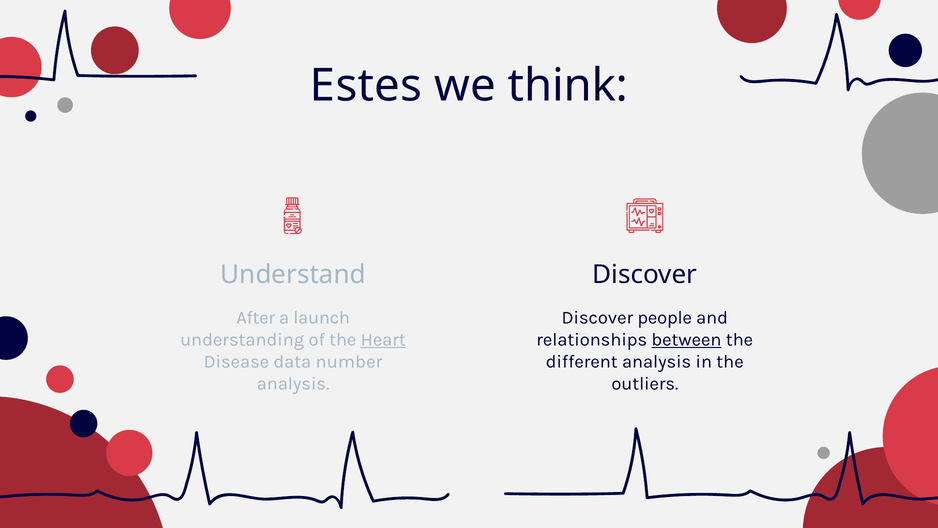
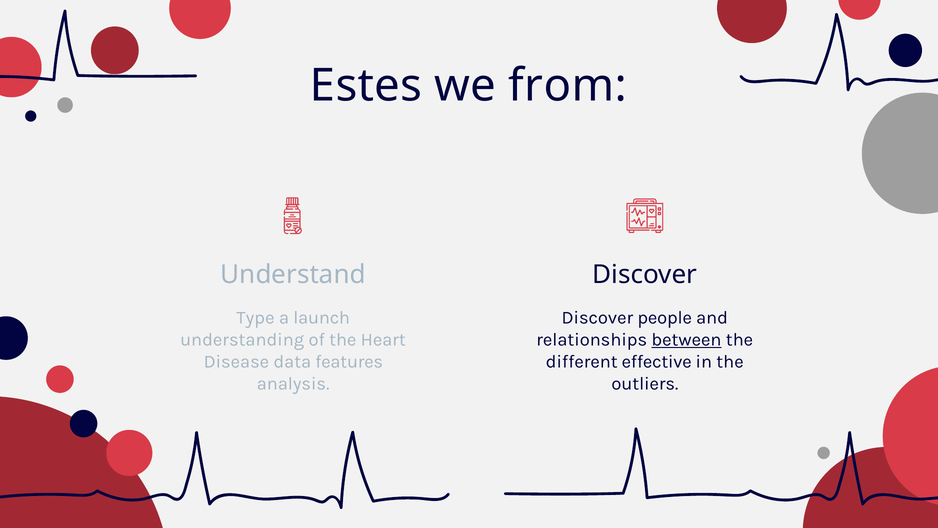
think: think -> from
After: After -> Type
Heart underline: present -> none
number: number -> features
different analysis: analysis -> effective
